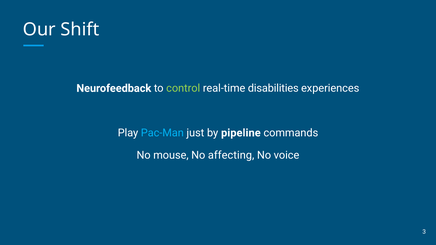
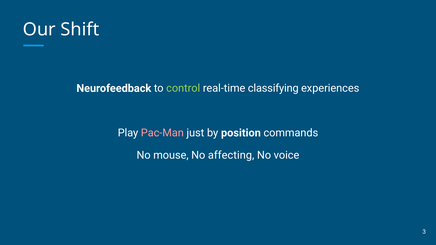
disabilities: disabilities -> classifying
Pac-Man colour: light blue -> pink
pipeline: pipeline -> position
